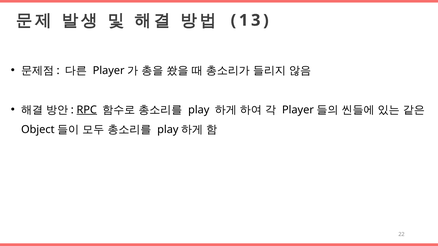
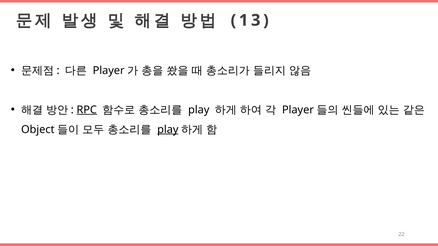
play at (168, 130) underline: none -> present
